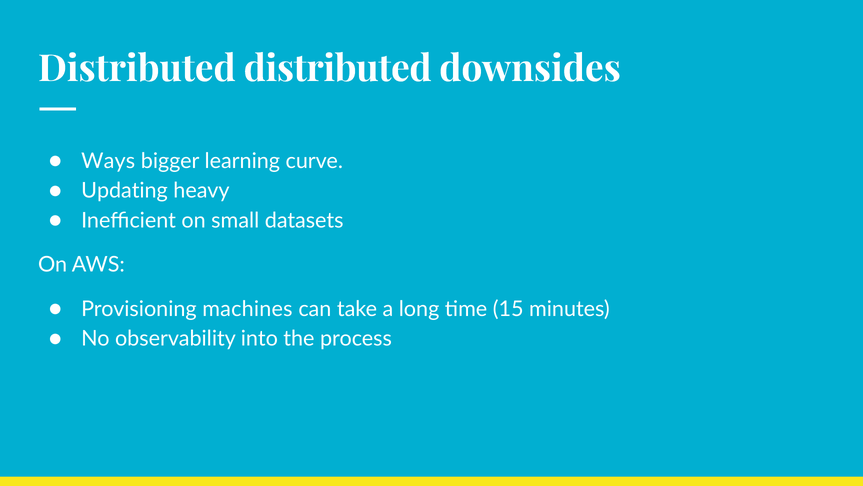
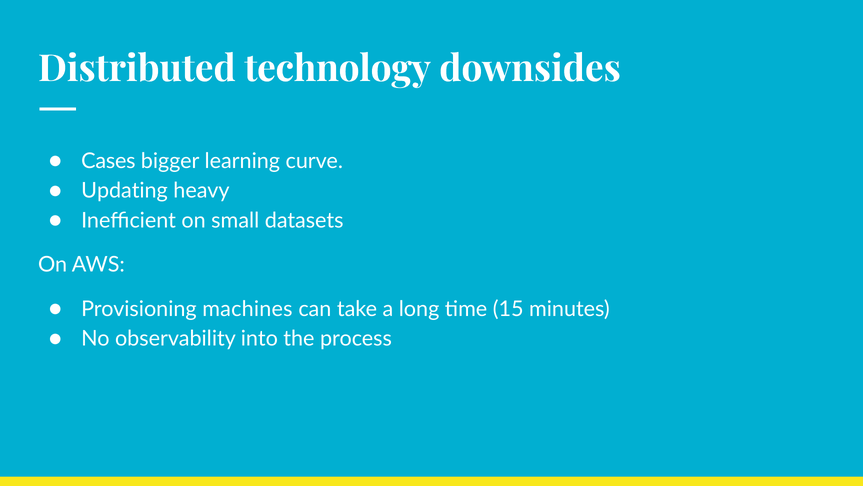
Distributed distributed: distributed -> technology
Ways: Ways -> Cases
